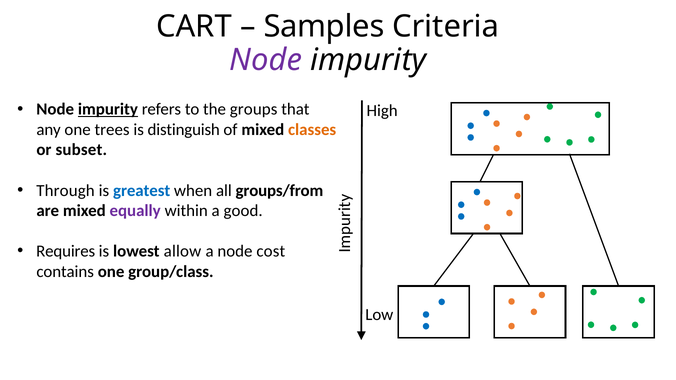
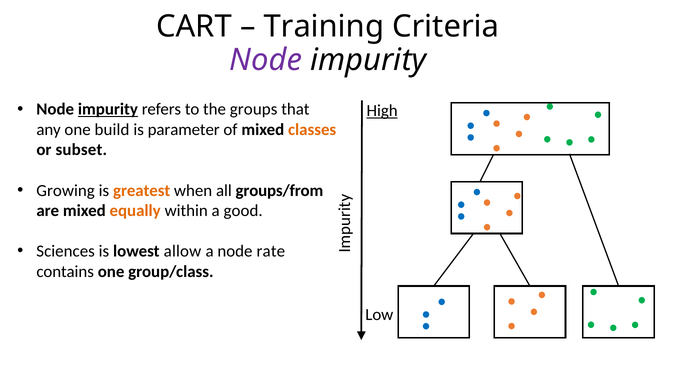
Samples: Samples -> Training
High underline: none -> present
trees: trees -> build
distinguish: distinguish -> parameter
Through: Through -> Growing
greatest colour: blue -> orange
equally colour: purple -> orange
Requires: Requires -> Sciences
cost: cost -> rate
